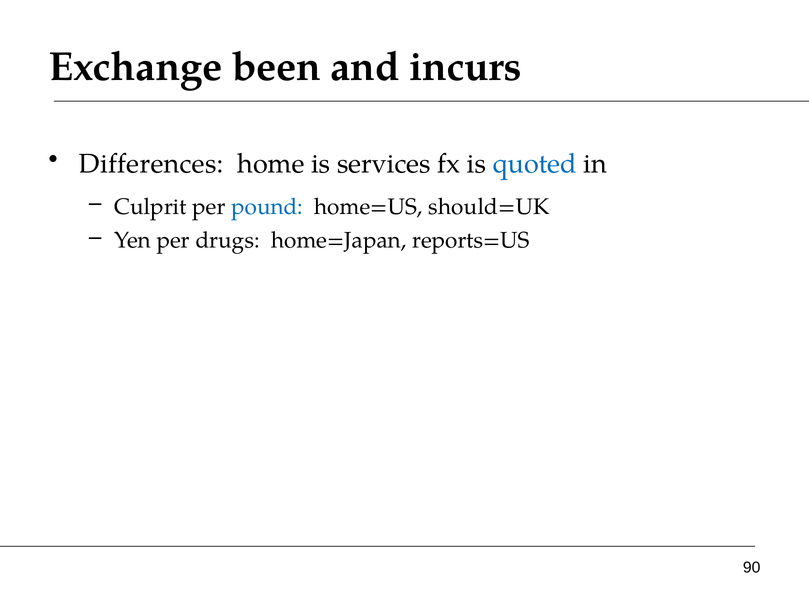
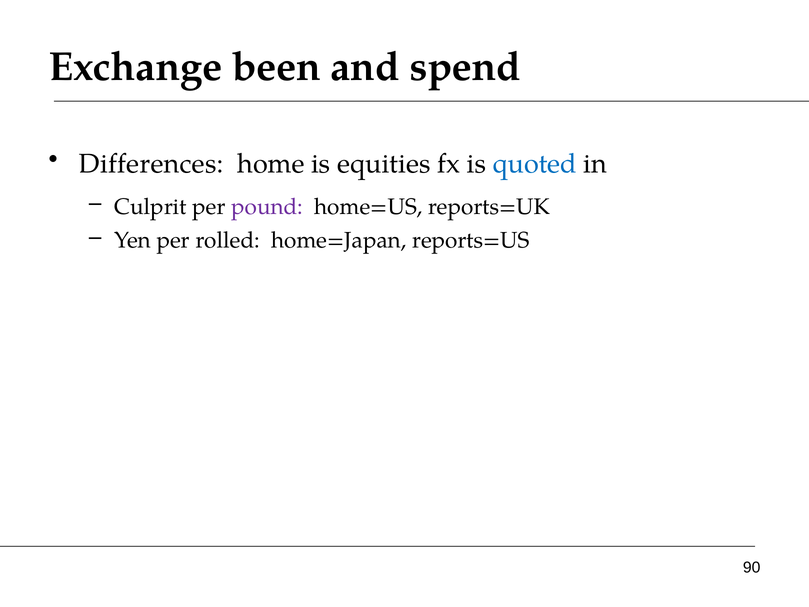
incurs: incurs -> spend
services: services -> equities
pound colour: blue -> purple
should=UK: should=UK -> reports=UK
drugs: drugs -> rolled
